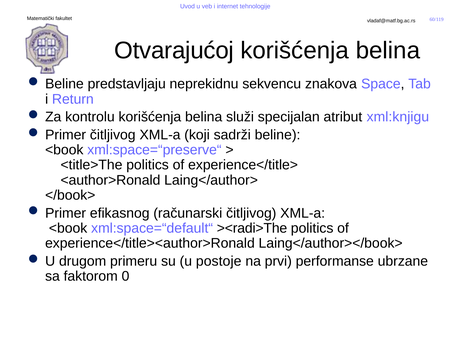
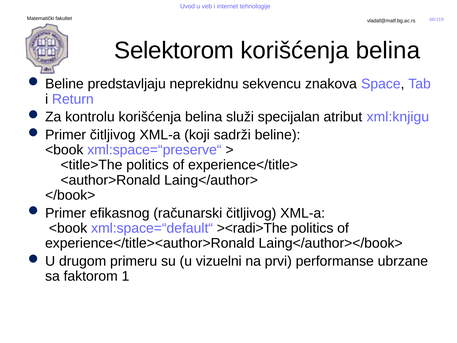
Otvarajućoj: Otvarajućoj -> Selektorom
postoje: postoje -> vizuelni
0: 0 -> 1
